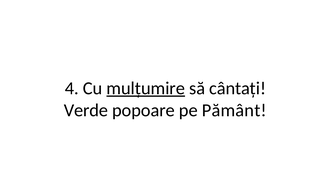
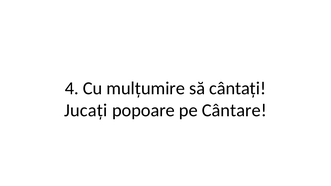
mulțumire underline: present -> none
Verde: Verde -> Jucați
Pământ: Pământ -> Cântare
